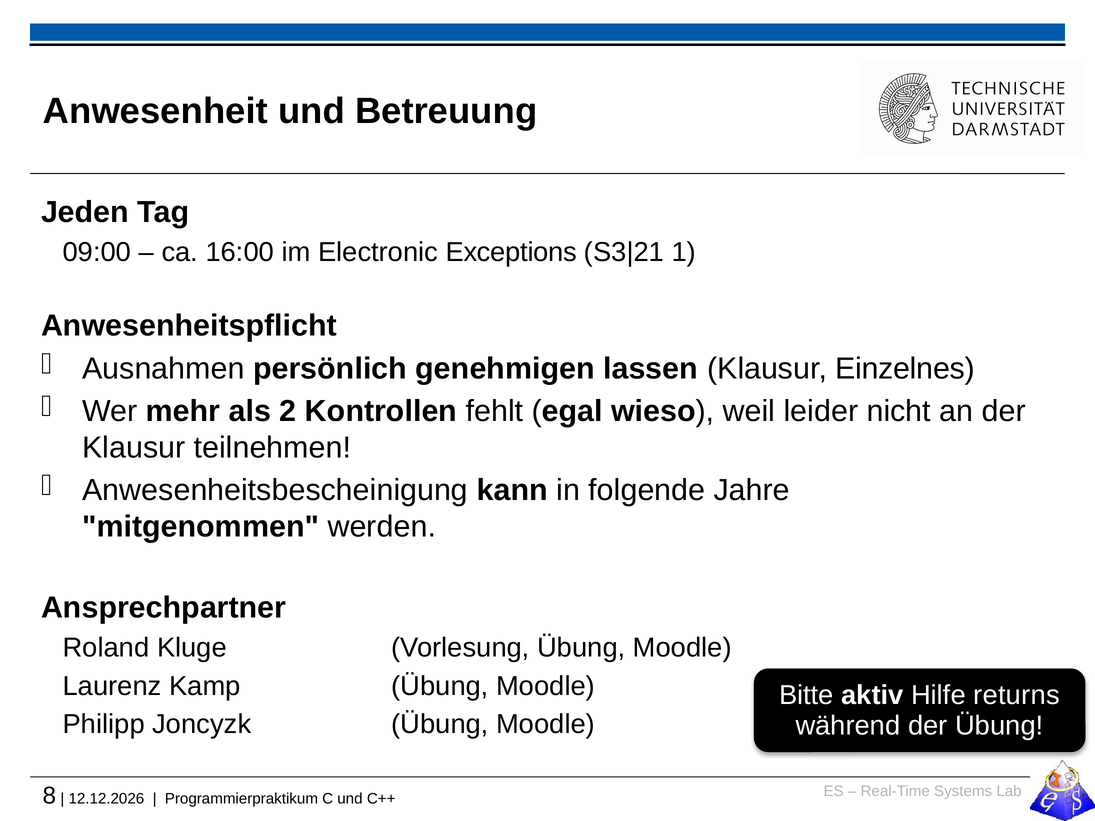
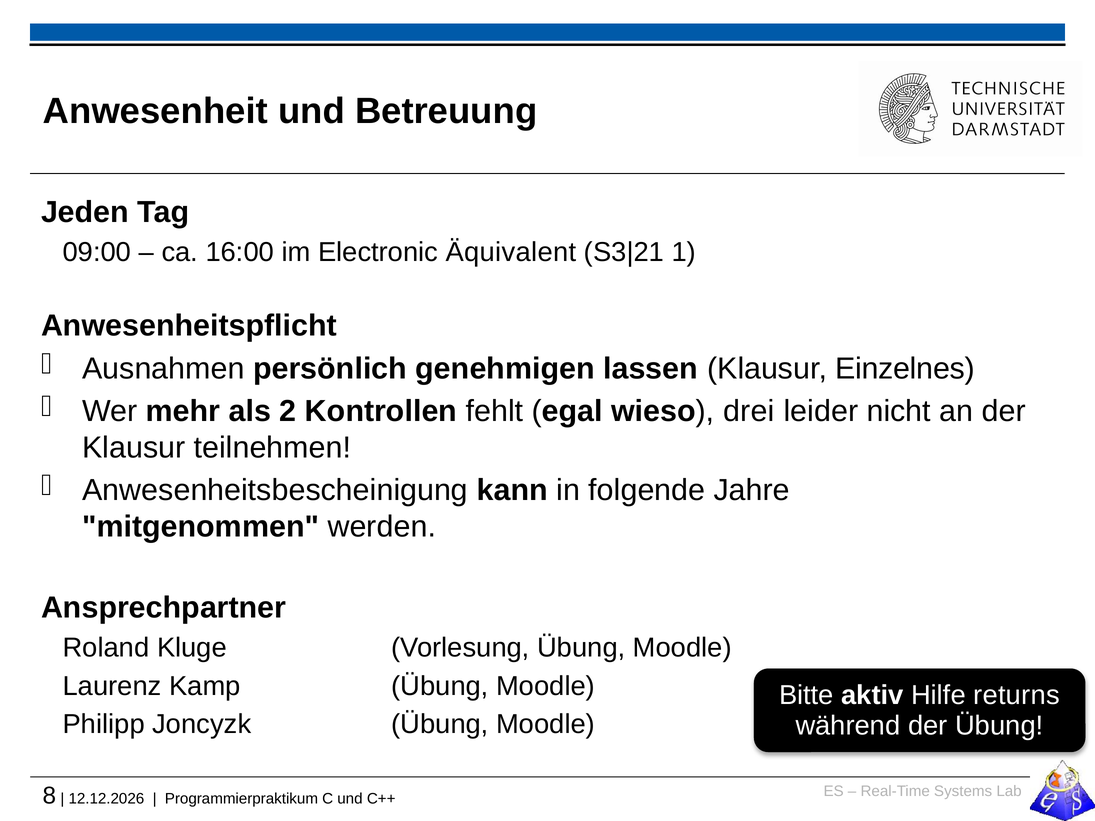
Exceptions: Exceptions -> Äquivalent
weil: weil -> drei
